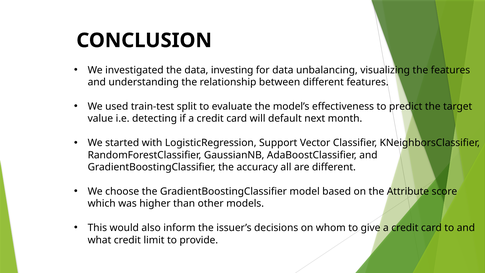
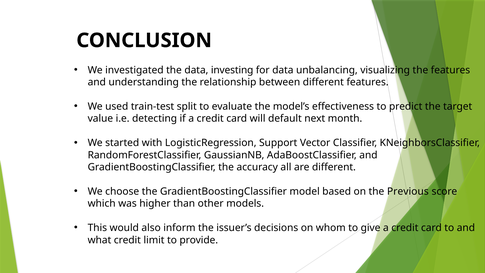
Attribute: Attribute -> Previous
